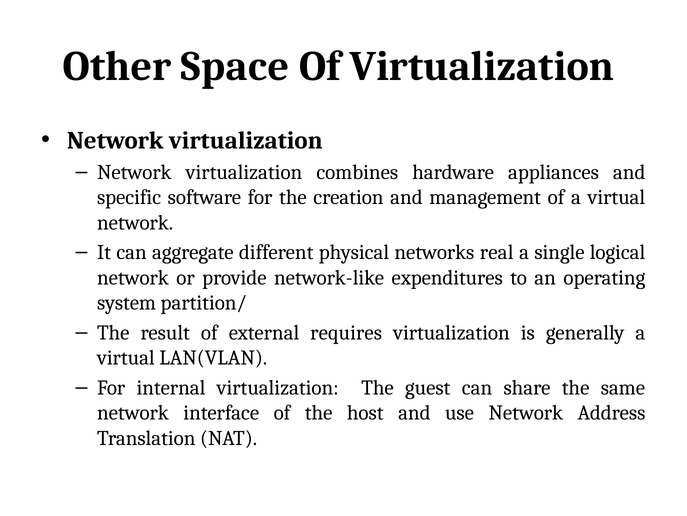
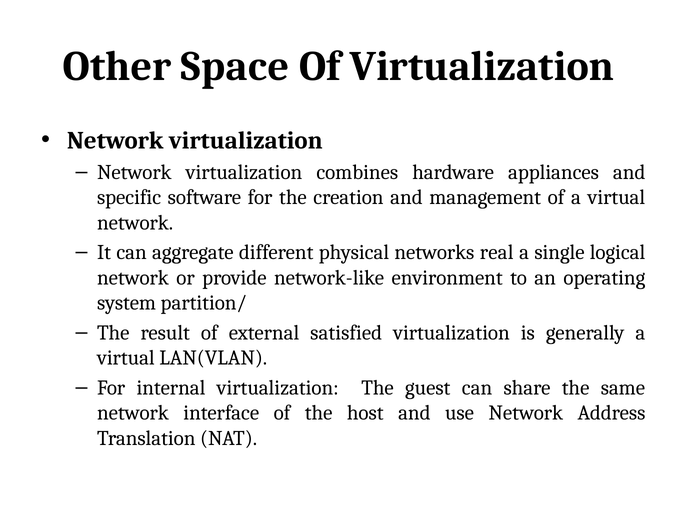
expenditures: expenditures -> environment
requires: requires -> satisfied
